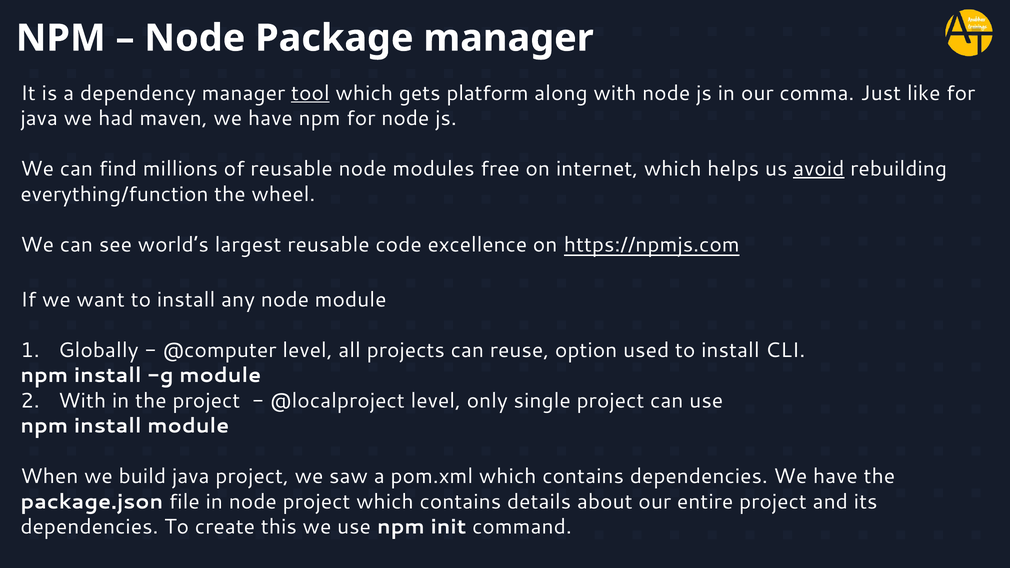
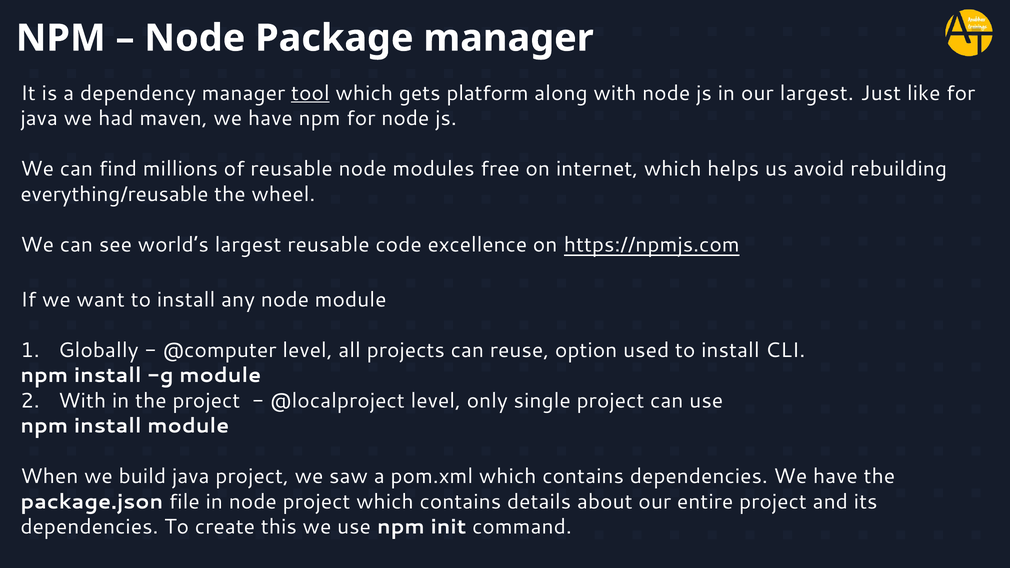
our comma: comma -> largest
avoid underline: present -> none
everything/function: everything/function -> everything/reusable
